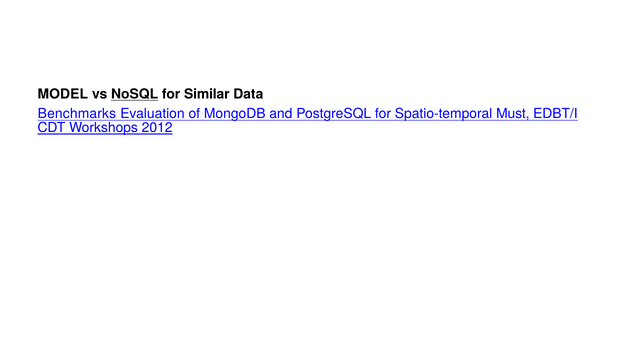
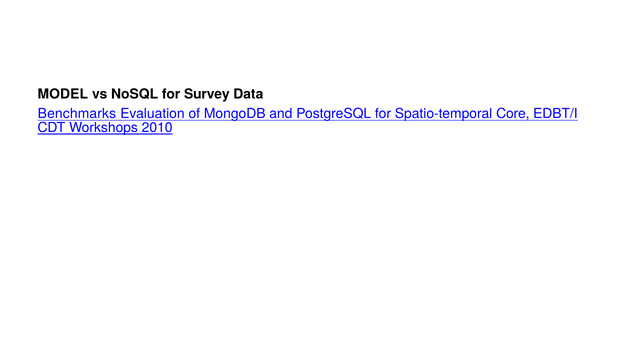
NoSQL underline: present -> none
Similar: Similar -> Survey
Must: Must -> Core
2012: 2012 -> 2010
